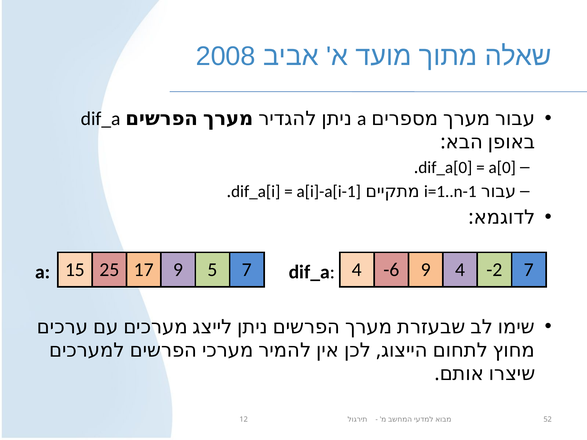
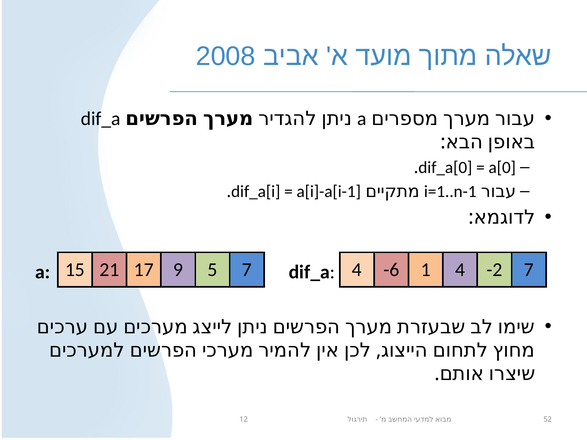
25: 25 -> 21
-6 9: 9 -> 1
